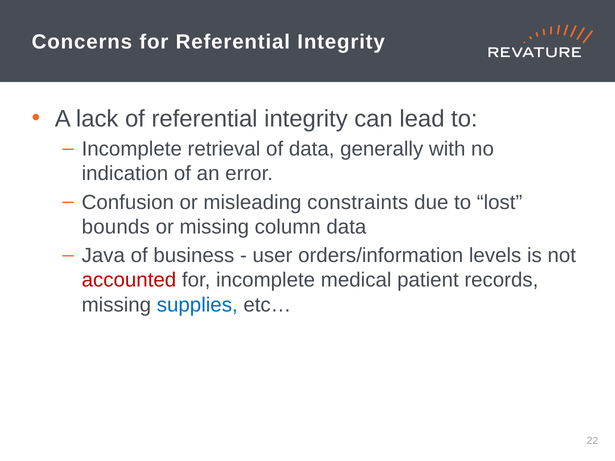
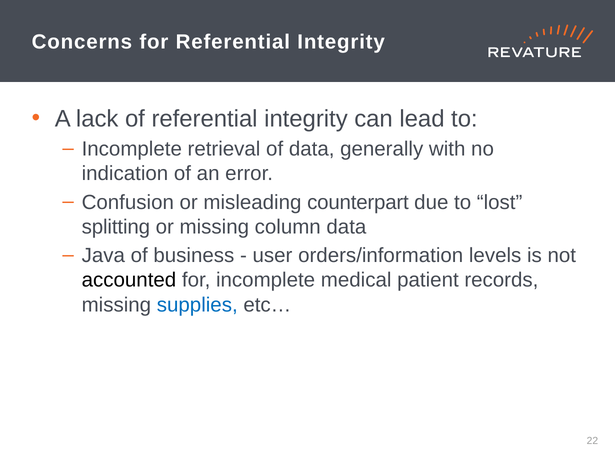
constraints: constraints -> counterpart
bounds: bounds -> splitting
accounted colour: red -> black
